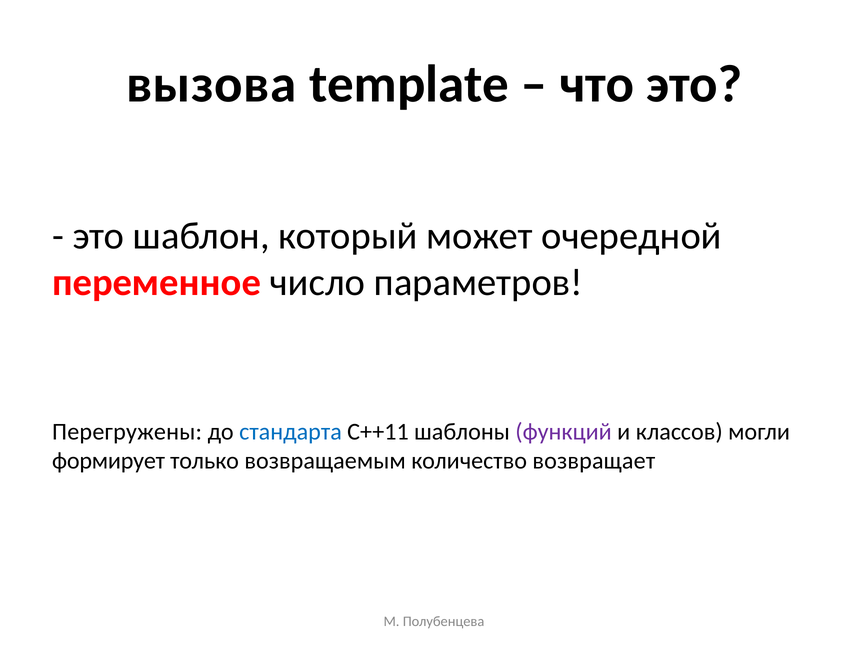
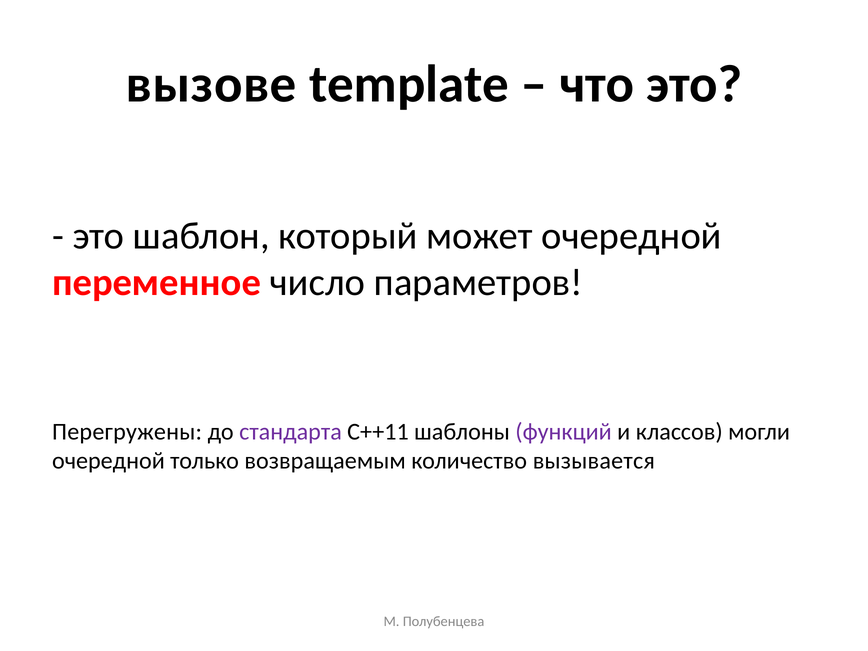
вызова: вызова -> вызове
стандарта colour: blue -> purple
формирует at (109, 461): формирует -> очередной
возвращает: возвращает -> вызывается
